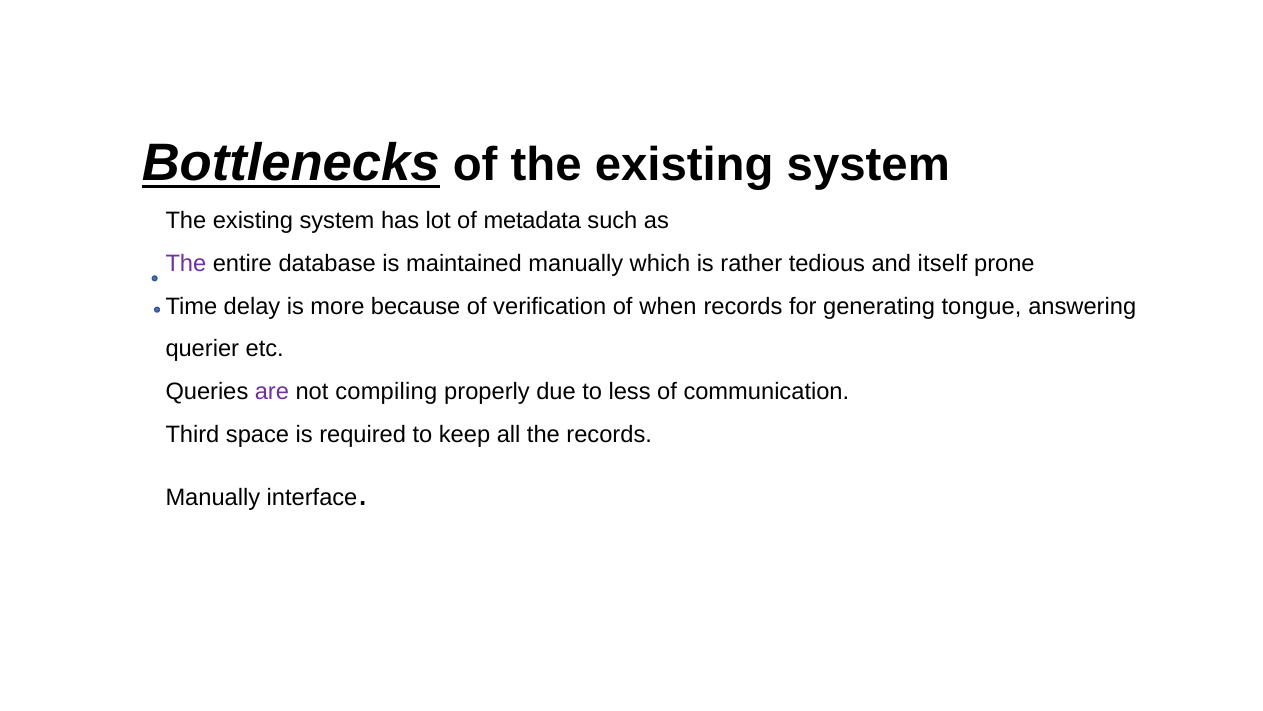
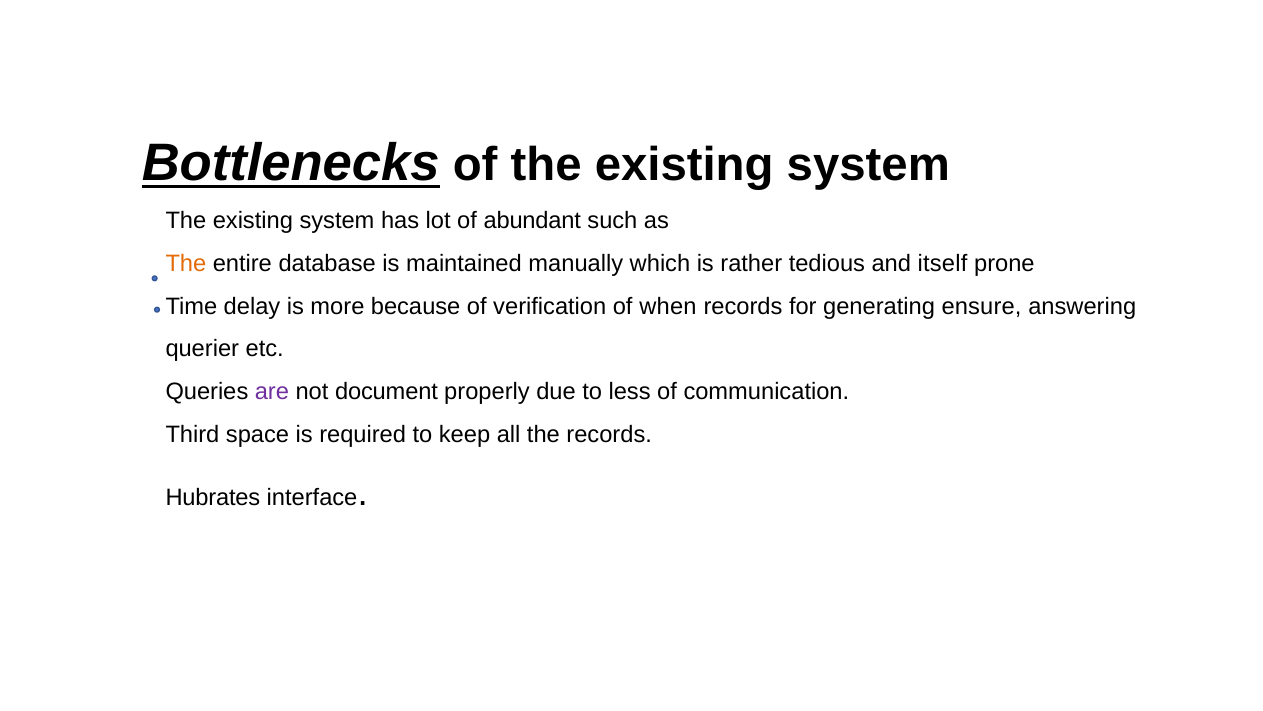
metadata: metadata -> abundant
The at (186, 264) colour: purple -> orange
tongue: tongue -> ensure
compiling: compiling -> document
Manually at (213, 498): Manually -> Hubrates
